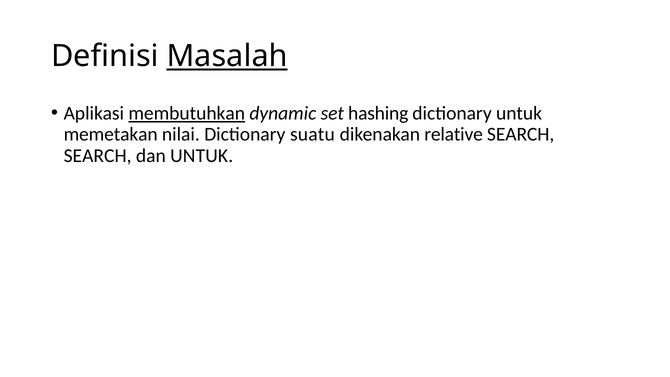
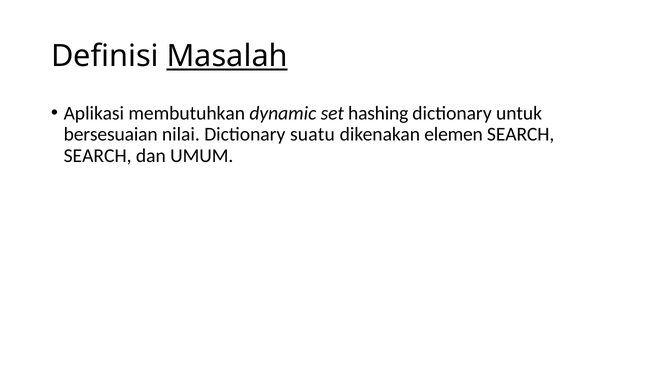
membutuhkan underline: present -> none
memetakan: memetakan -> bersesuaian
relative: relative -> elemen
dan UNTUK: UNTUK -> UMUM
